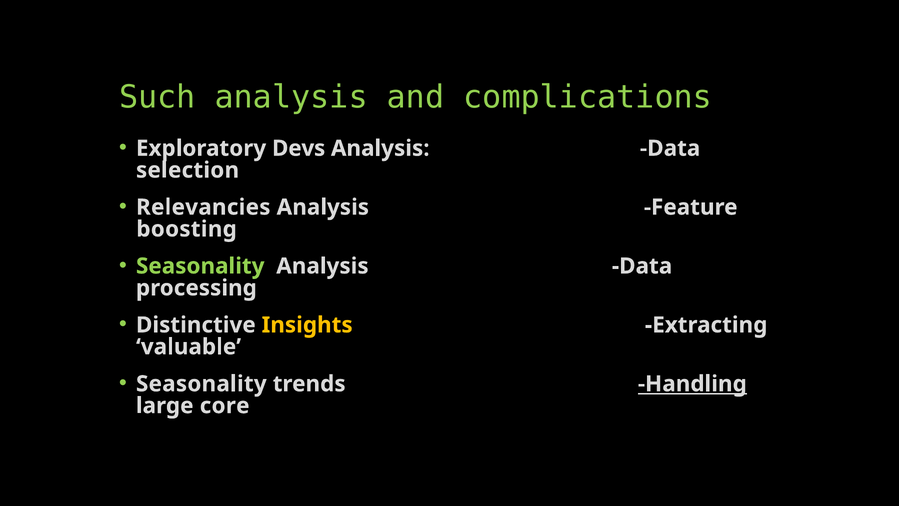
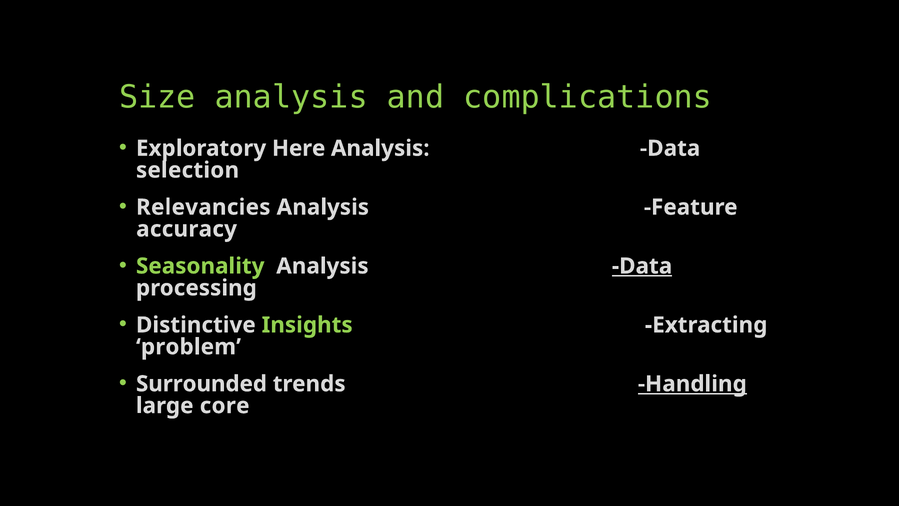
Such: Such -> Size
Devs: Devs -> Here
boosting: boosting -> accuracy
Data at (642, 266) underline: none -> present
Insights colour: yellow -> light green
valuable: valuable -> problem
Seasonality at (201, 384): Seasonality -> Surrounded
